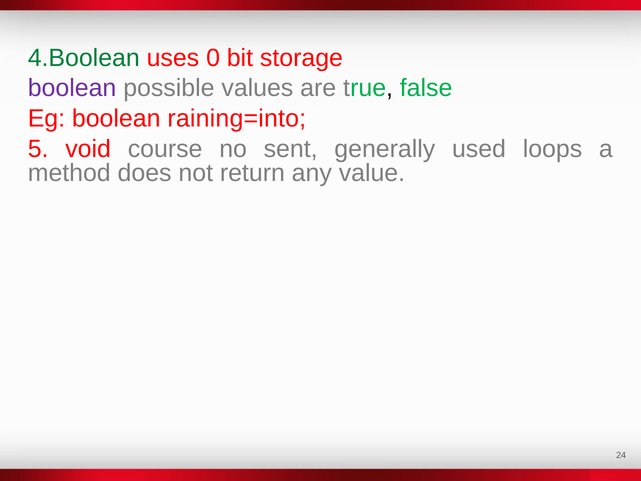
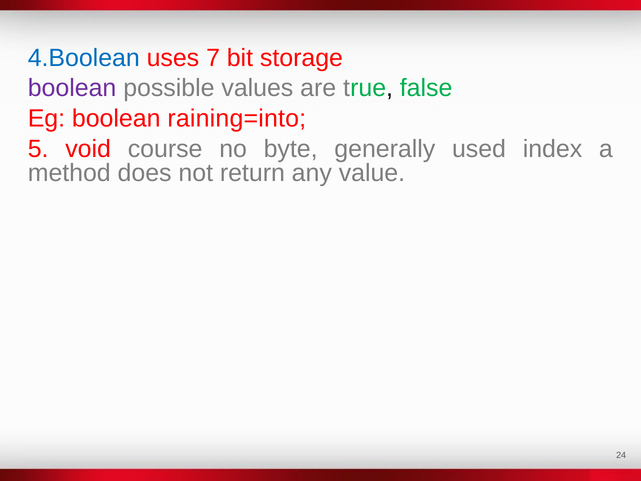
4.Boolean colour: green -> blue
0: 0 -> 7
sent: sent -> byte
loops: loops -> index
